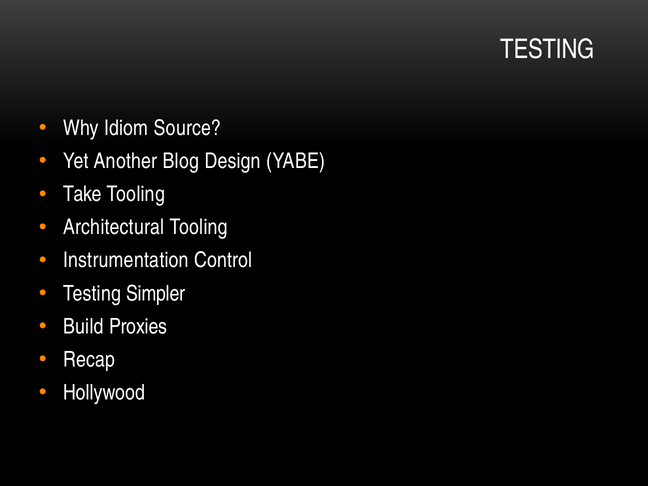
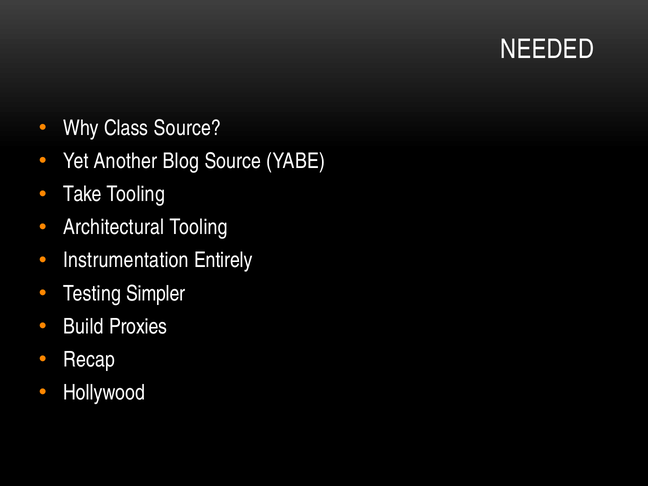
TESTING at (547, 49): TESTING -> NEEDED
Idiom: Idiom -> Class
Blog Design: Design -> Source
Control: Control -> Entirely
